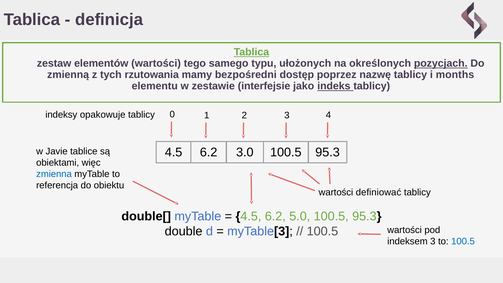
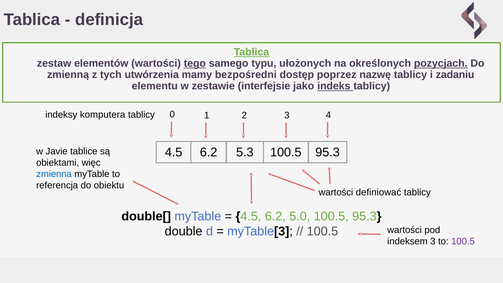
tego underline: none -> present
rzutowania: rzutowania -> utwórzenia
months: months -> zadaniu
opakowuje: opakowuje -> komputera
3.0: 3.0 -> 5.3
100.5 at (463, 241) colour: blue -> purple
